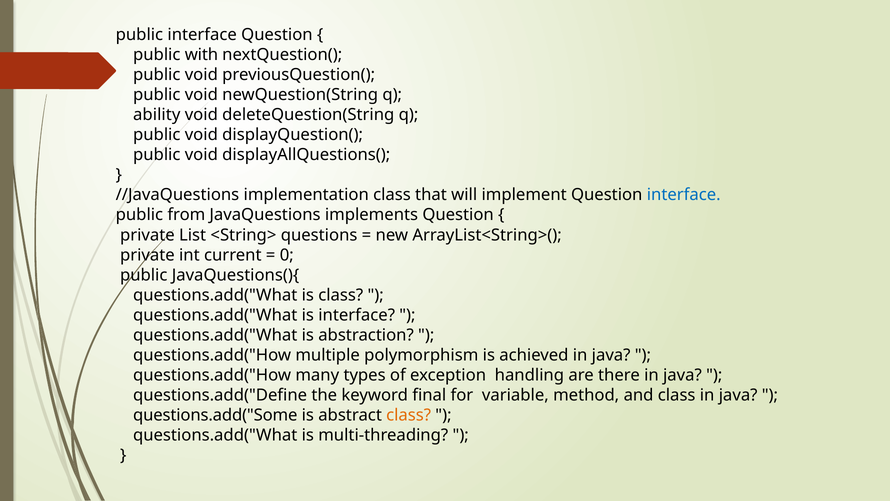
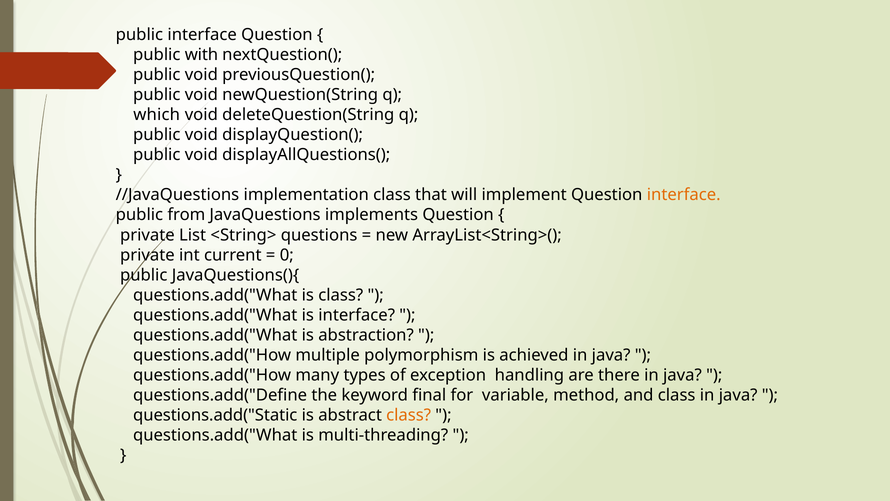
ability: ability -> which
interface at (684, 195) colour: blue -> orange
questions.add("Some: questions.add("Some -> questions.add("Static
